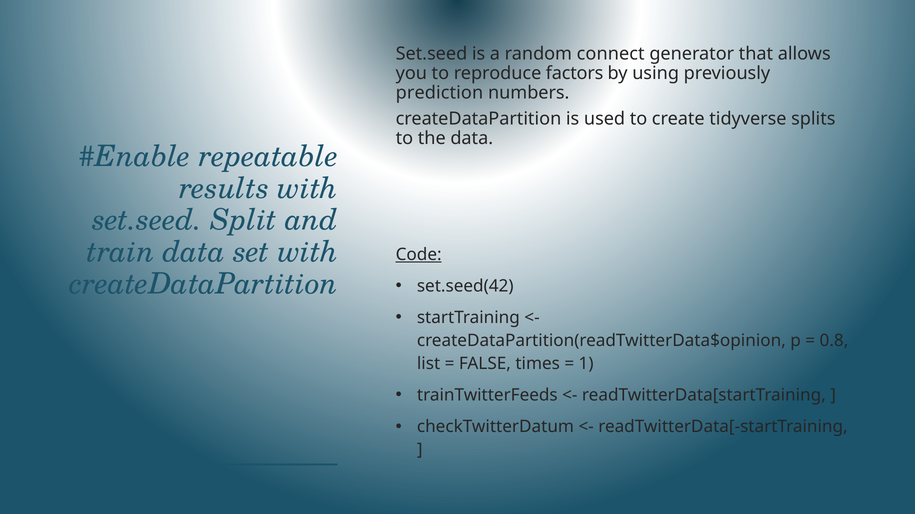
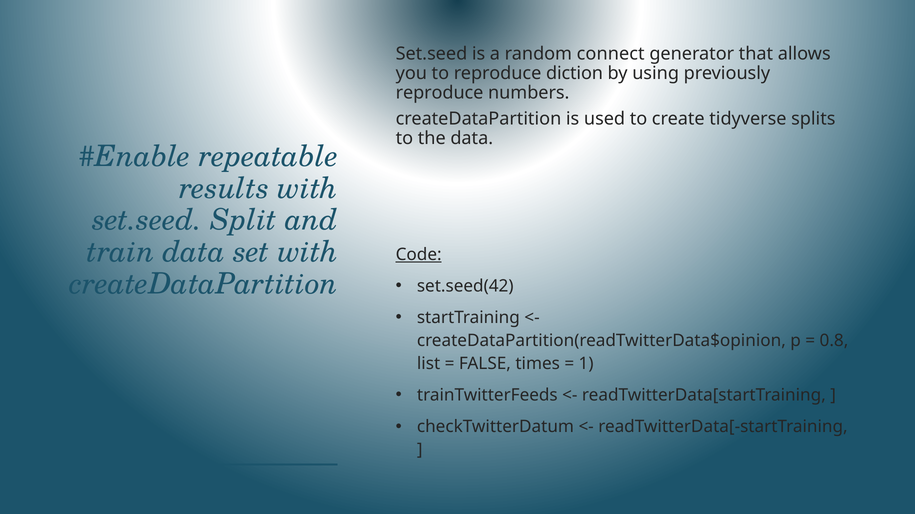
factors: factors -> diction
prediction at (439, 93): prediction -> reproduce
